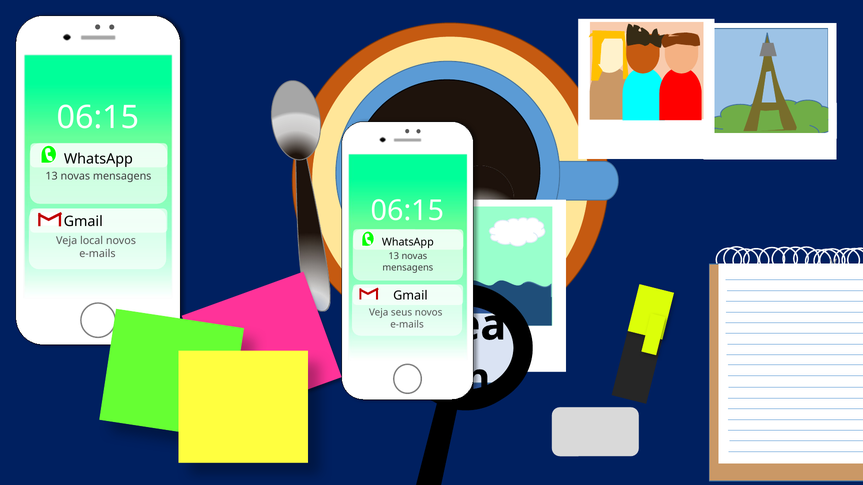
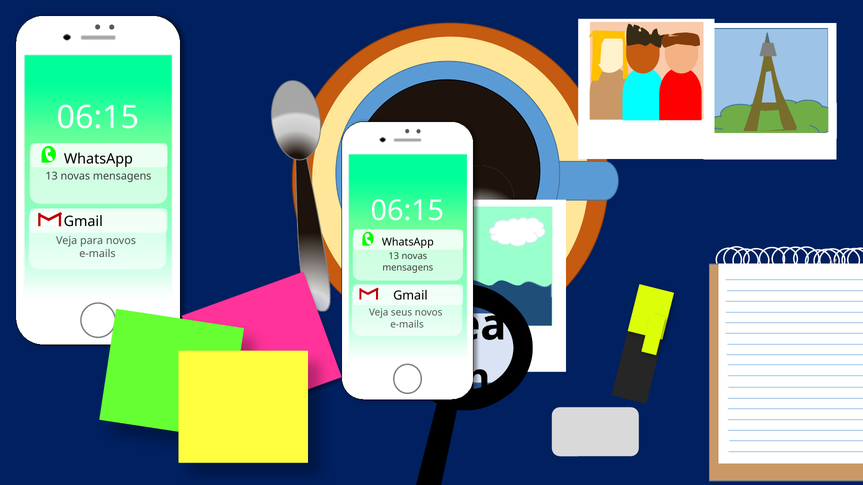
local: local -> para
